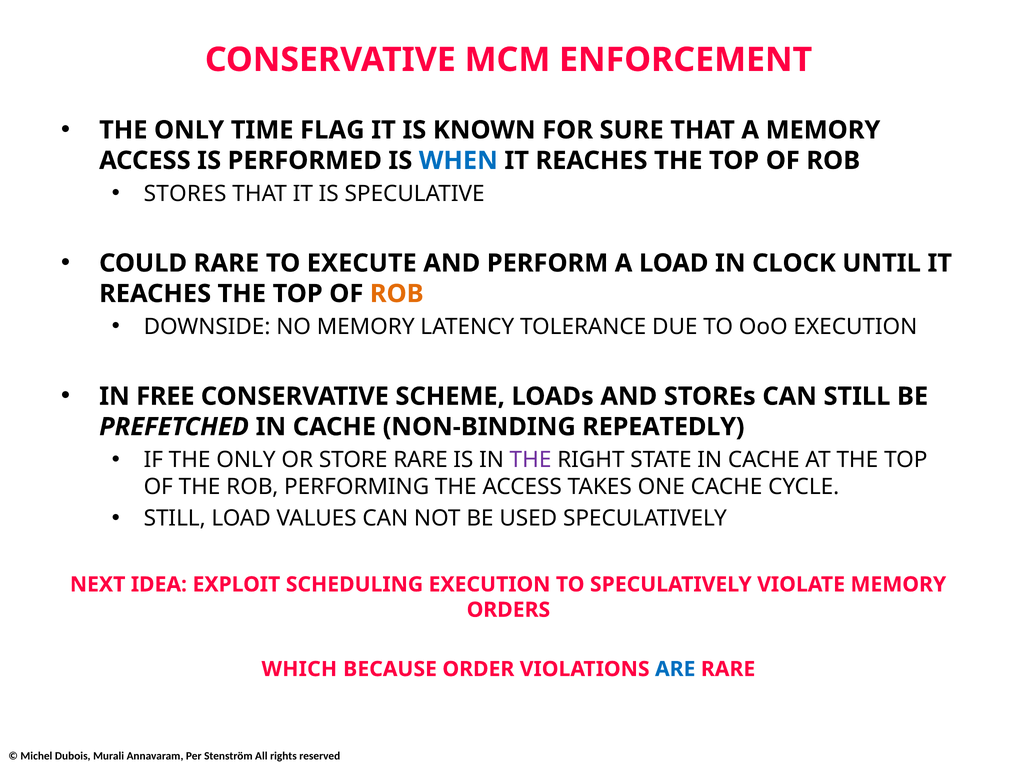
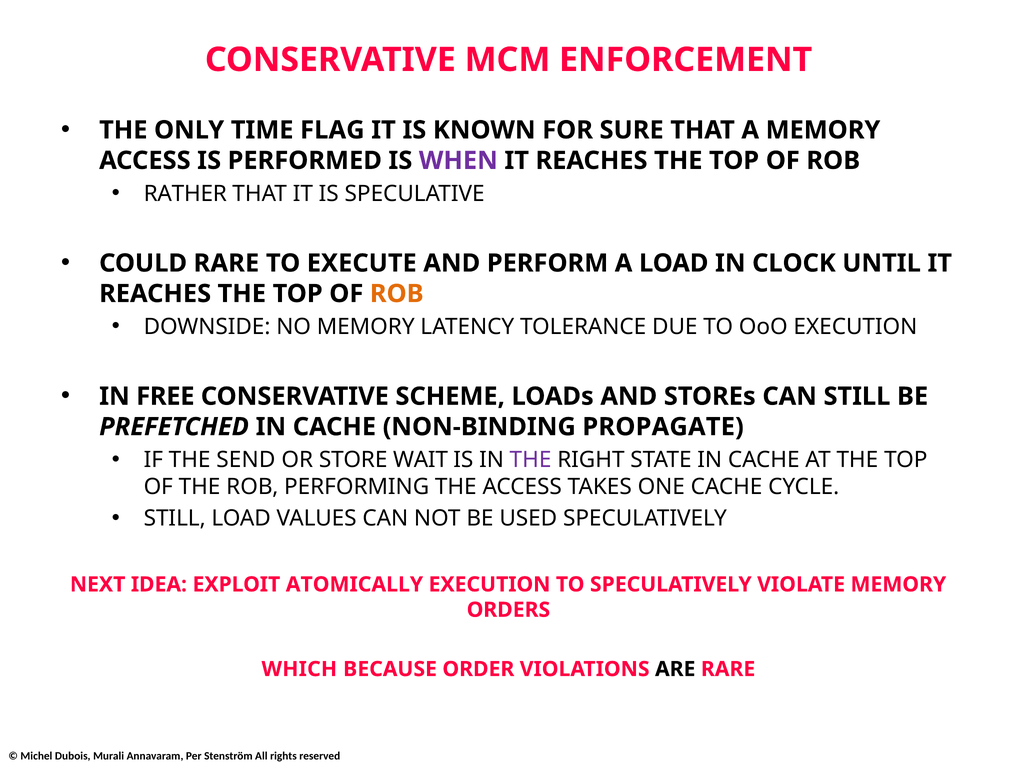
WHEN colour: blue -> purple
STORES at (185, 194): STORES -> RATHER
REPEATEDLY: REPEATEDLY -> PROPAGATE
IF THE ONLY: ONLY -> SEND
STORE RARE: RARE -> WAIT
SCHEDULING: SCHEDULING -> ATOMICALLY
ARE colour: blue -> black
